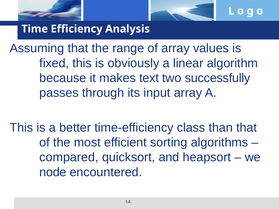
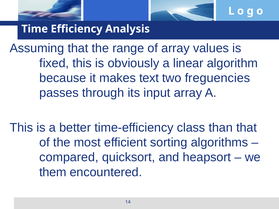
successfully: successfully -> freguencies
node: node -> them
